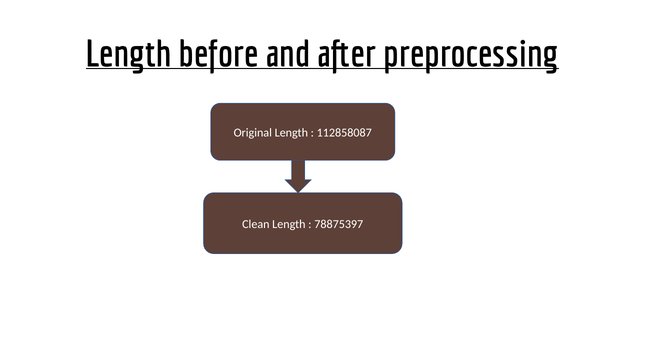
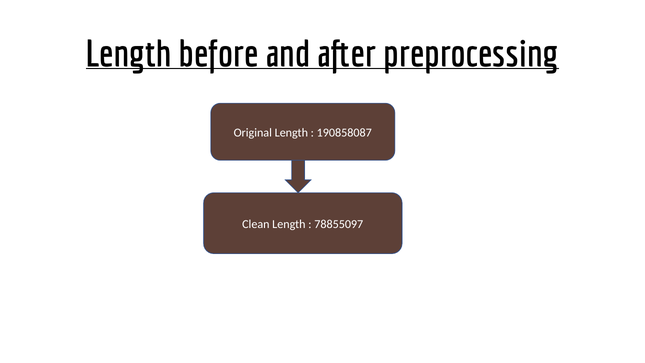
112858087: 112858087 -> 190858087
78875397: 78875397 -> 78855097
